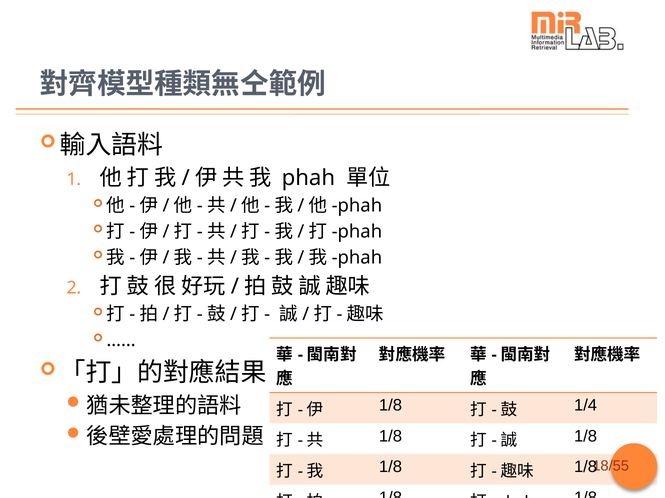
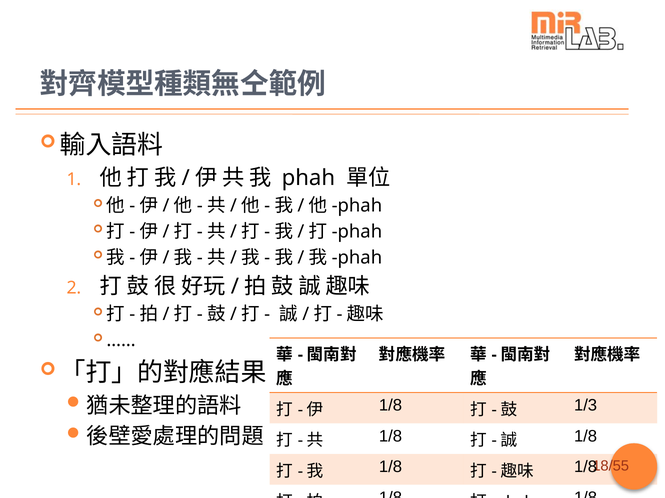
1/4: 1/4 -> 1/3
